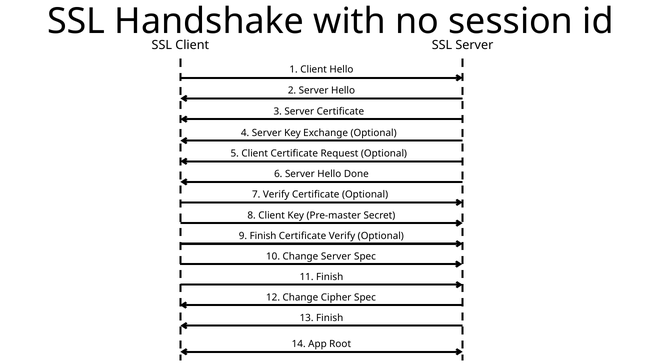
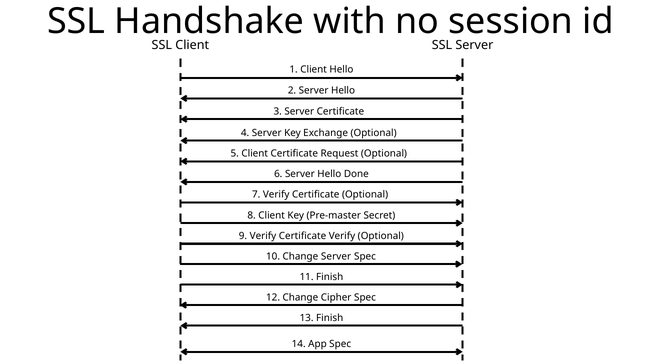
9 Finish: Finish -> Verify
App Root: Root -> Spec
